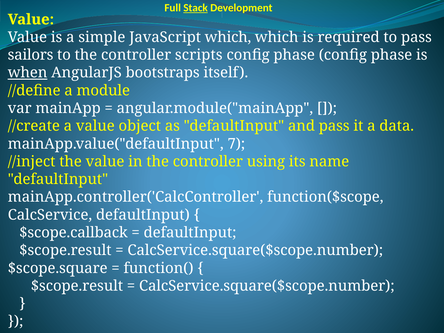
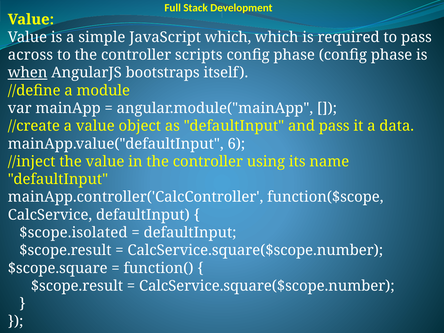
Stack underline: present -> none
sailors: sailors -> across
7: 7 -> 6
$scope.callback: $scope.callback -> $scope.isolated
